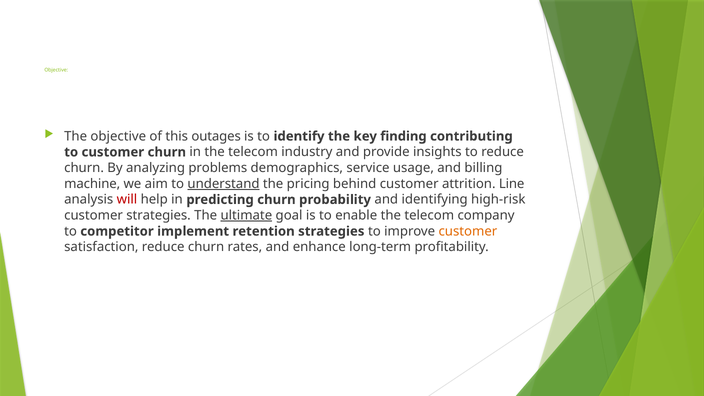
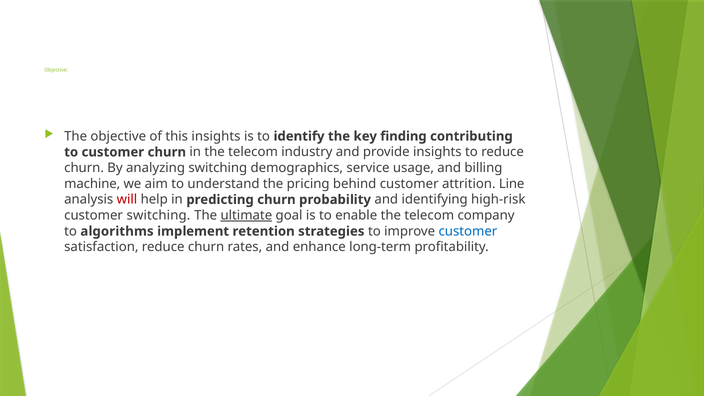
this outages: outages -> insights
analyzing problems: problems -> switching
understand underline: present -> none
customer strategies: strategies -> switching
competitor: competitor -> algorithms
customer at (468, 231) colour: orange -> blue
